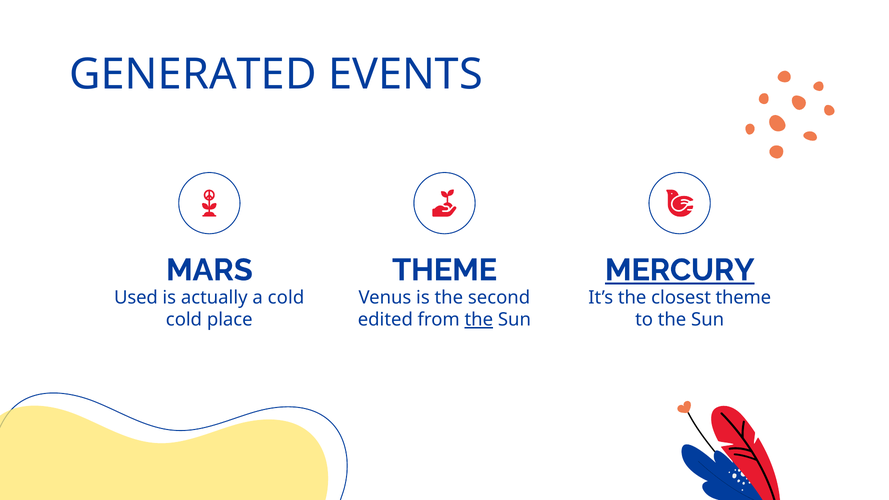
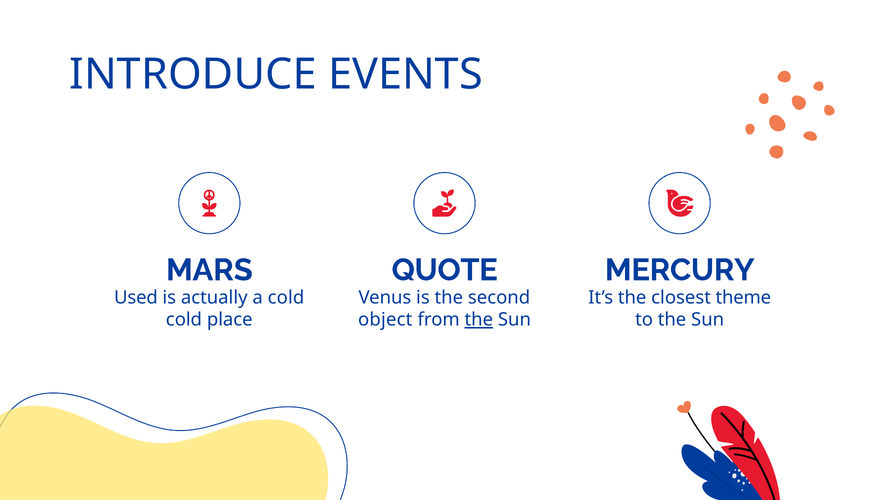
GENERATED: GENERATED -> INTRODUCE
MARS THEME: THEME -> QUOTE
MERCURY underline: present -> none
edited: edited -> object
